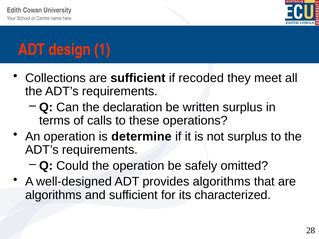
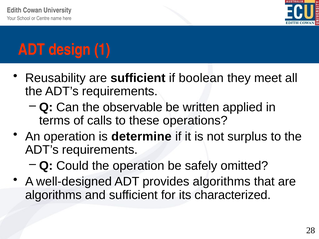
Collections: Collections -> Reusability
recoded: recoded -> boolean
declaration: declaration -> observable
written surplus: surplus -> applied
